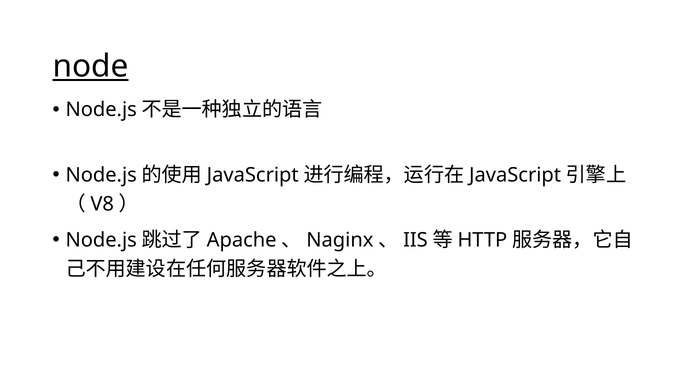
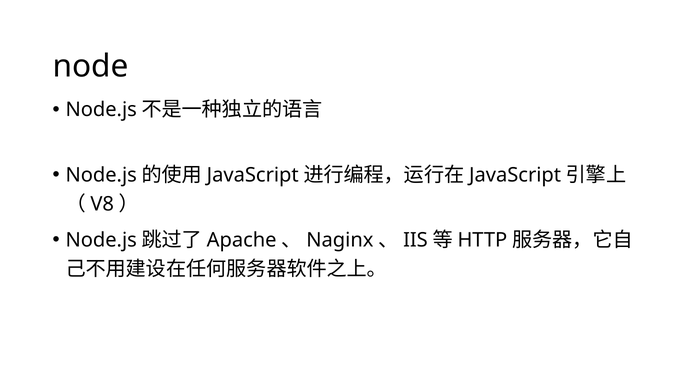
node underline: present -> none
